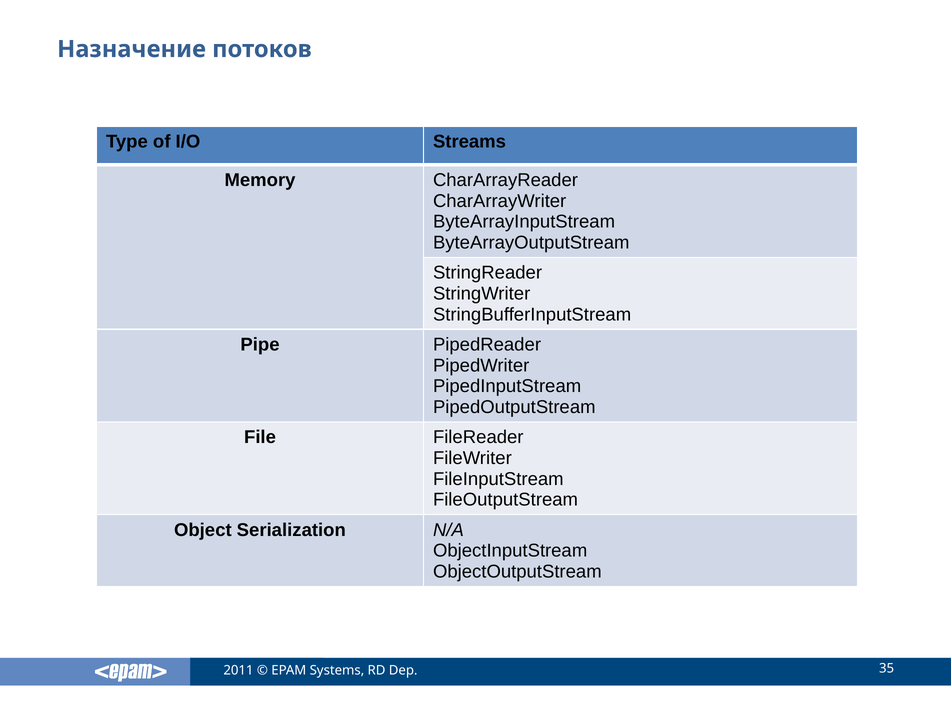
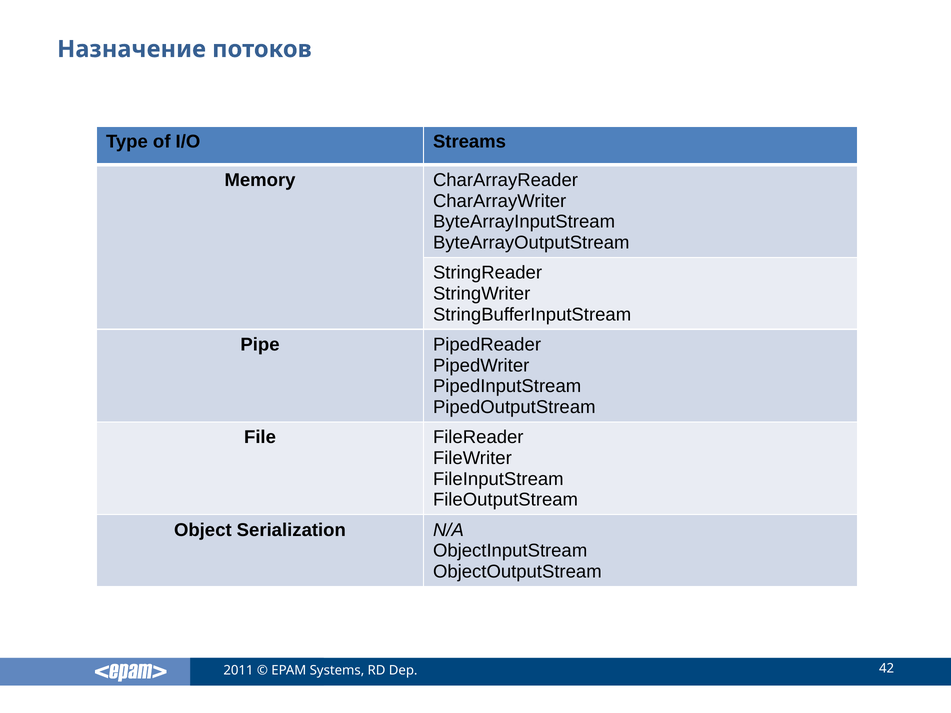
35: 35 -> 42
